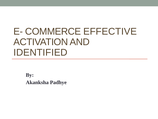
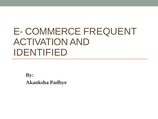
EFFECTIVE: EFFECTIVE -> FREQUENT
